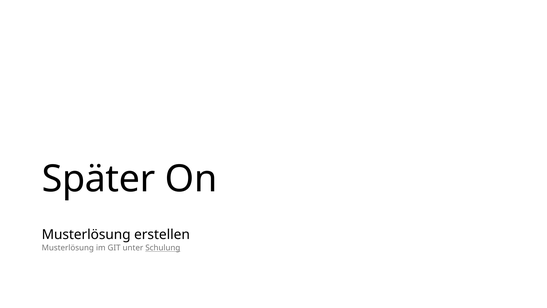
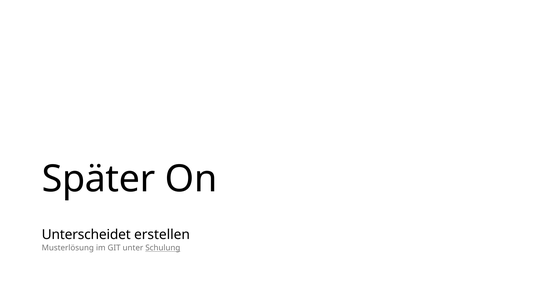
Musterlösung at (86, 235): Musterlösung -> Unterscheidet
